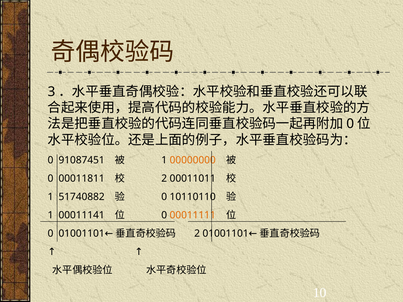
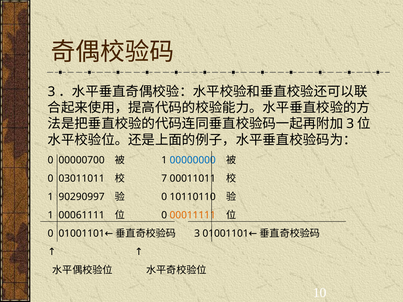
0 at (350, 124): 0 -> 3
91087451: 91087451 -> 00000700
00000000 colour: orange -> blue
00011811: 00011811 -> 03011011
2 at (164, 179): 2 -> 7
51740882: 51740882 -> 90290997
00011141: 00011141 -> 00061111
2 at (197, 234): 2 -> 3
